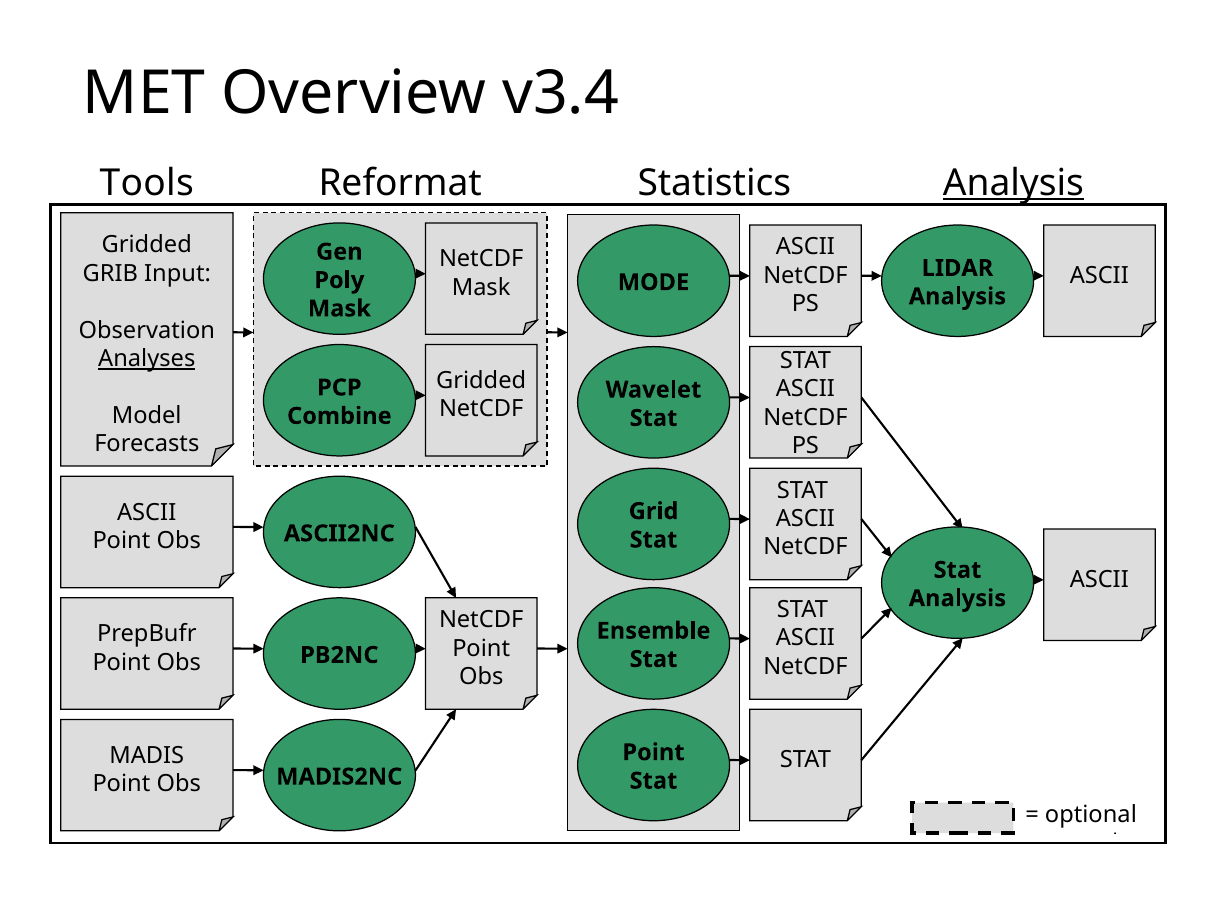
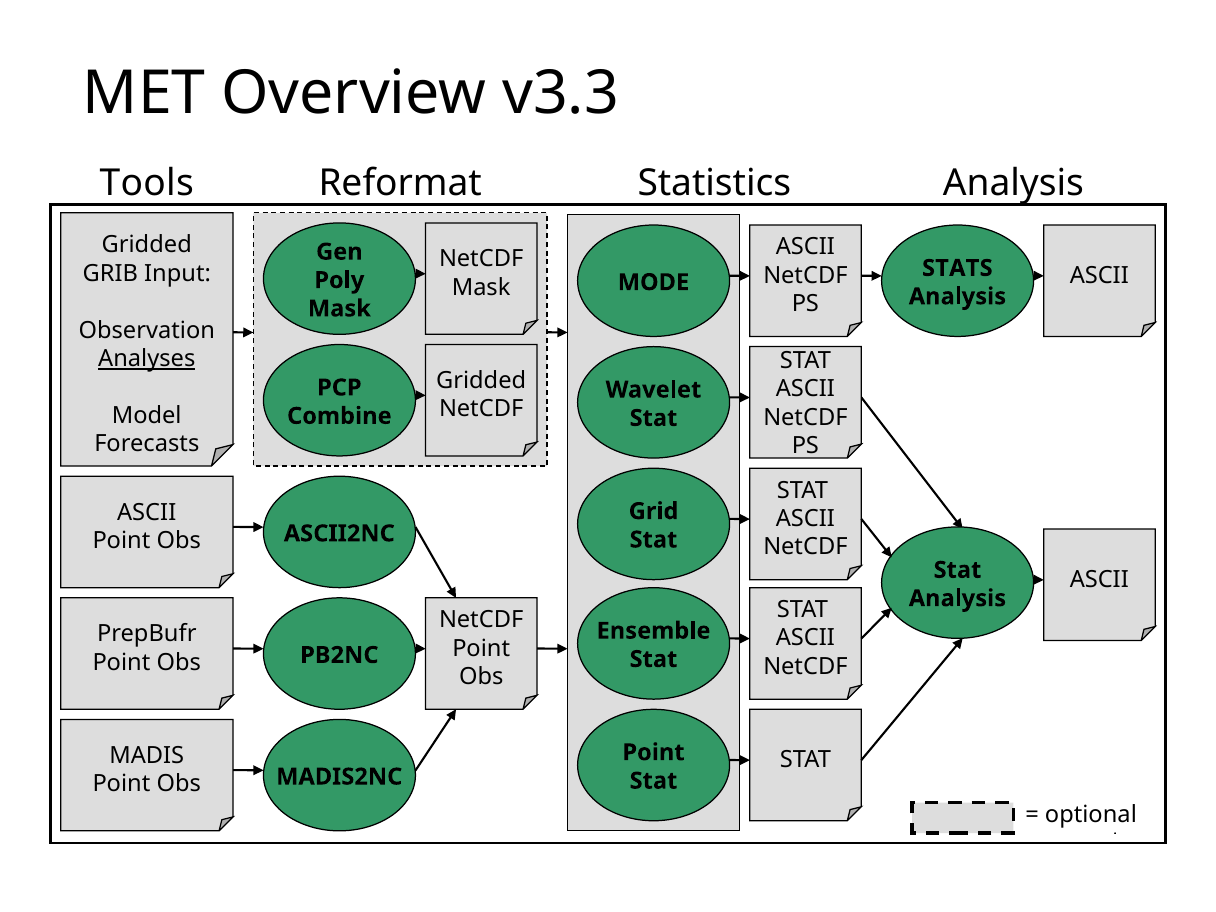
v3.4: v3.4 -> v3.3
Analysis at (1013, 183) underline: present -> none
LIDAR: LIDAR -> STATS
